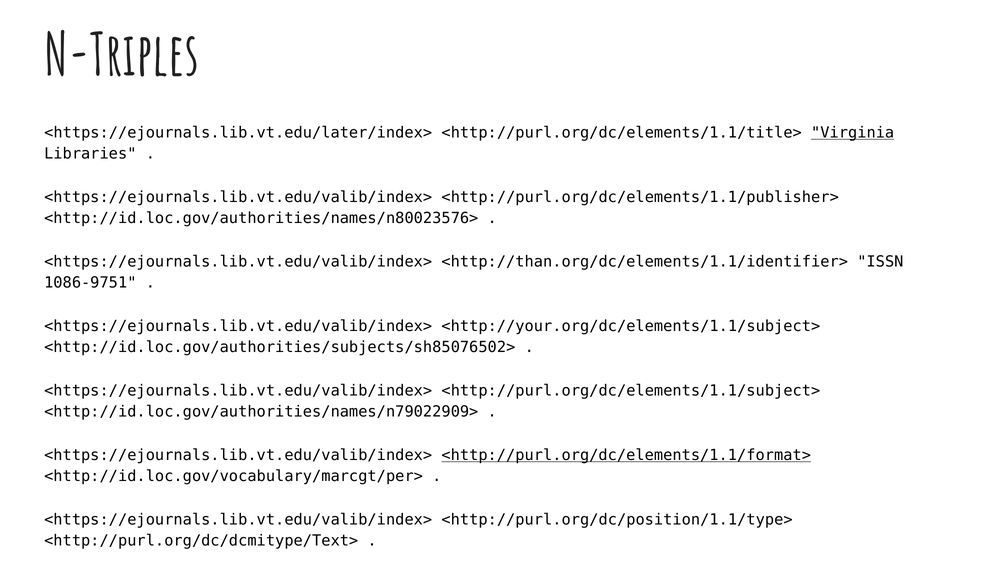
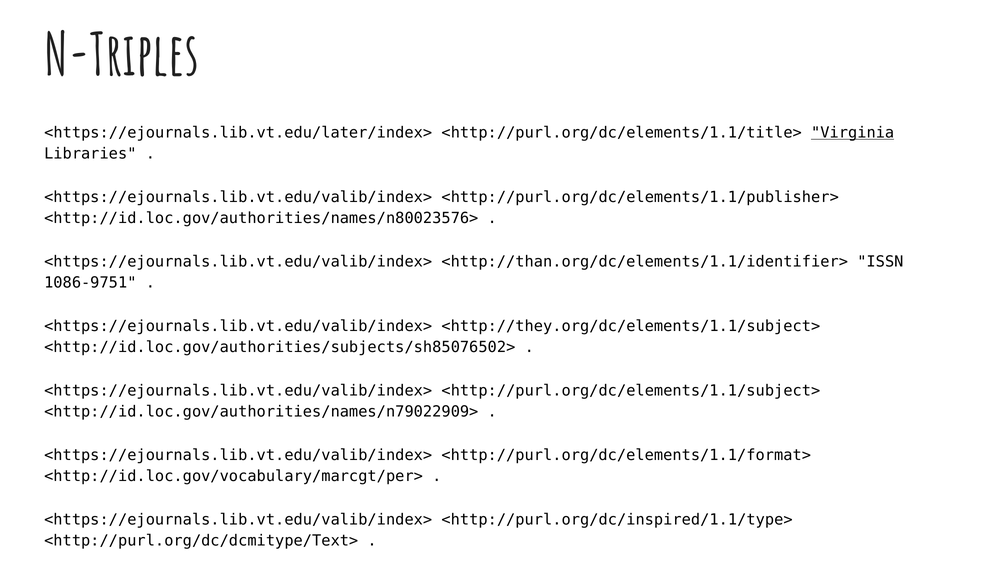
<http://your.org/dc/elements/1.1/subject>: <http://your.org/dc/elements/1.1/subject> -> <http://they.org/dc/elements/1.1/subject>
<http://purl.org/dc/elements/1.1/format> underline: present -> none
<http://purl.org/dc/position/1.1/type>: <http://purl.org/dc/position/1.1/type> -> <http://purl.org/dc/inspired/1.1/type>
